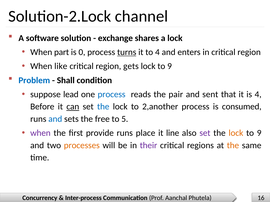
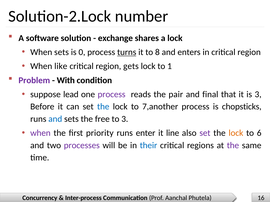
channel: channel -> number
When part: part -> sets
to 4: 4 -> 8
9 at (170, 66): 9 -> 1
Problem colour: blue -> purple
Shall: Shall -> With
process at (112, 95) colour: blue -> purple
sent: sent -> final
is 4: 4 -> 3
can underline: present -> none
2,another: 2,another -> 7,another
consumed: consumed -> chopsticks
to 5: 5 -> 3
provide: provide -> priority
place: place -> enter
9 at (259, 133): 9 -> 6
processes colour: orange -> purple
their colour: purple -> blue
the at (233, 146) colour: orange -> purple
